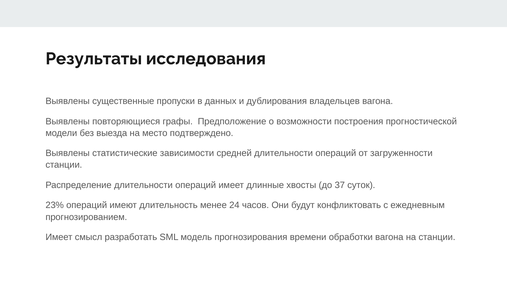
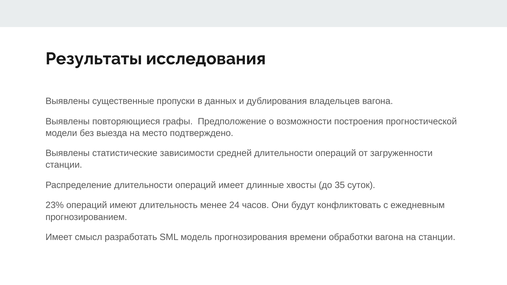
37: 37 -> 35
